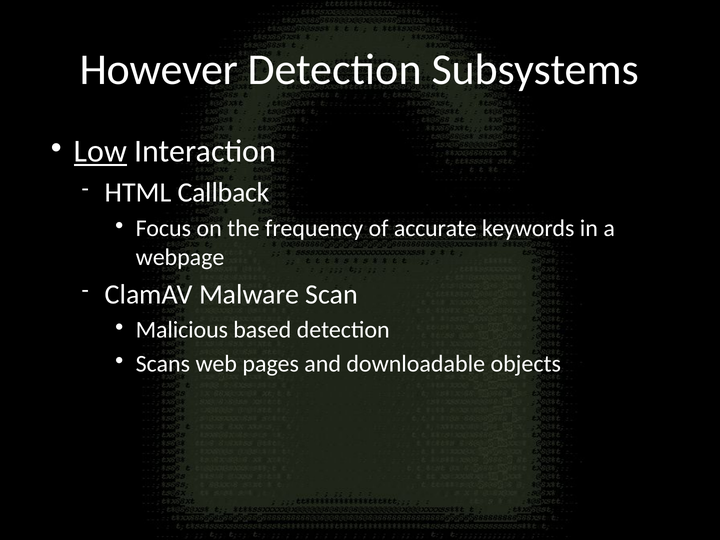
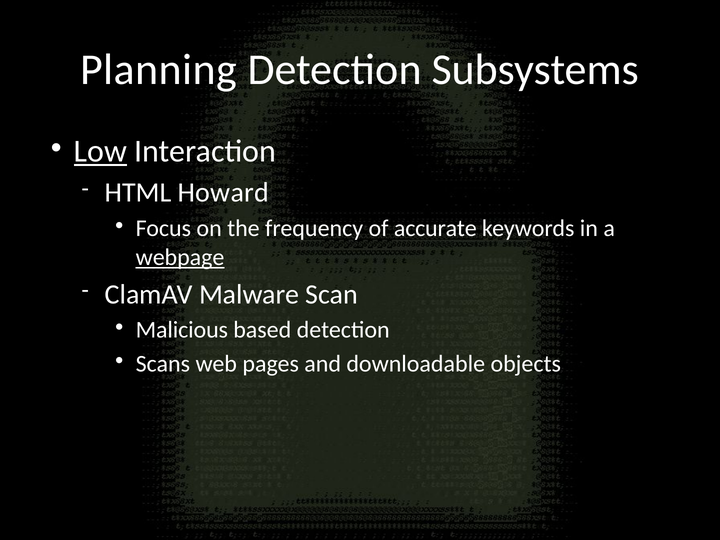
However: However -> Planning
Callback: Callback -> Howard
webpage underline: none -> present
